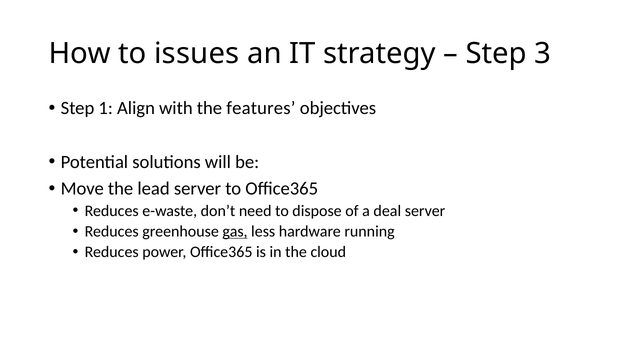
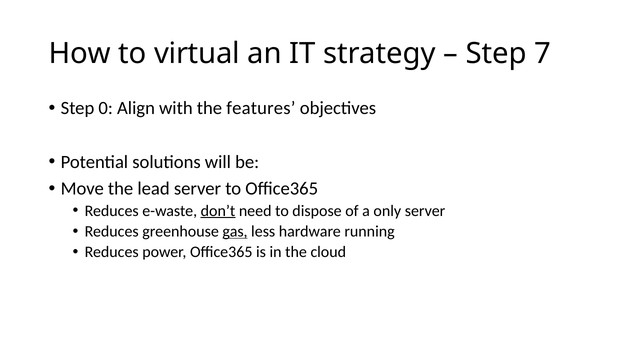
issues: issues -> virtual
3: 3 -> 7
1: 1 -> 0
don’t underline: none -> present
deal: deal -> only
